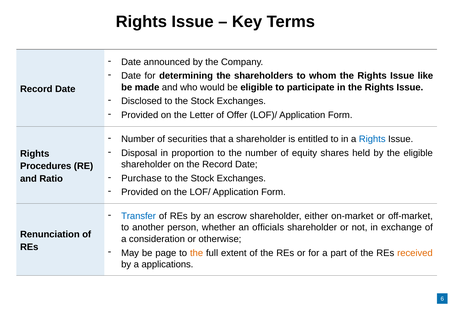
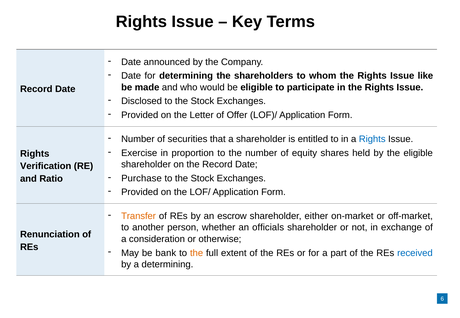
Disposal: Disposal -> Exercise
Procedures: Procedures -> Verification
Transfer colour: blue -> orange
page: page -> bank
received colour: orange -> blue
a applications: applications -> determining
